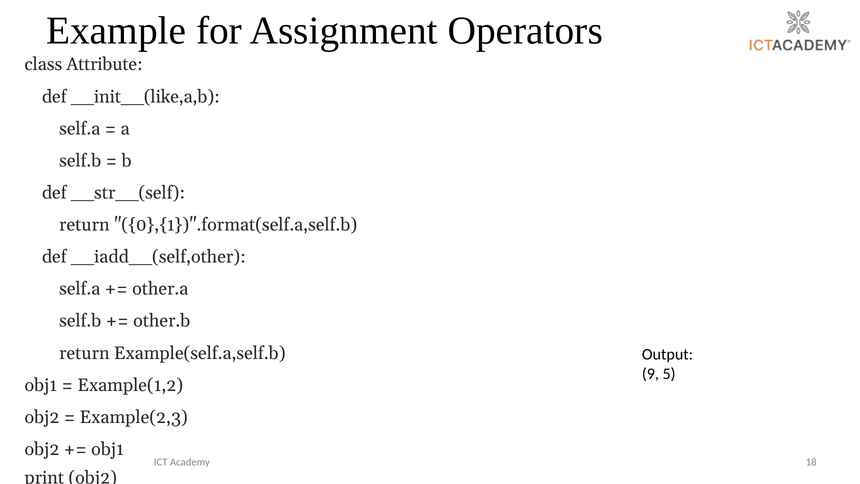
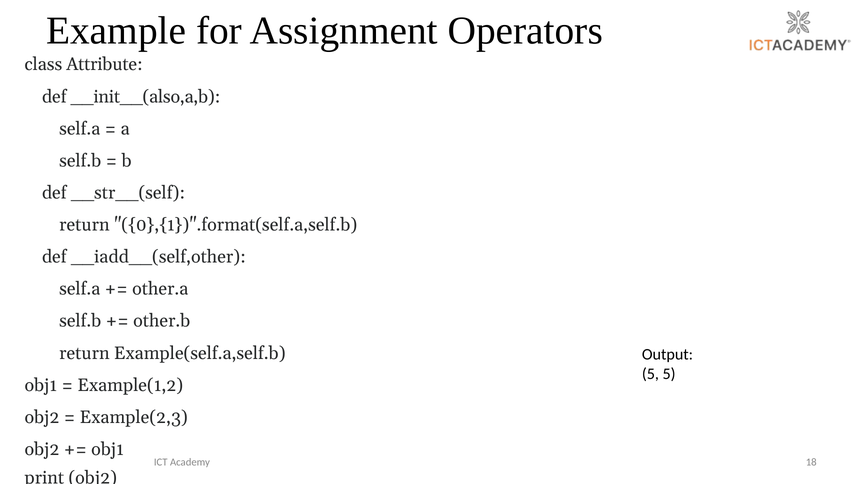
__init__(like,a,b: __init__(like,a,b -> __init__(also,a,b
9 at (650, 373): 9 -> 5
